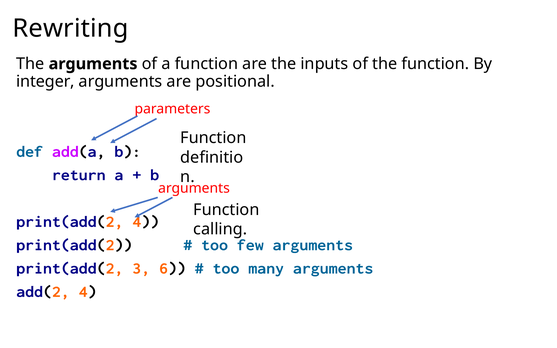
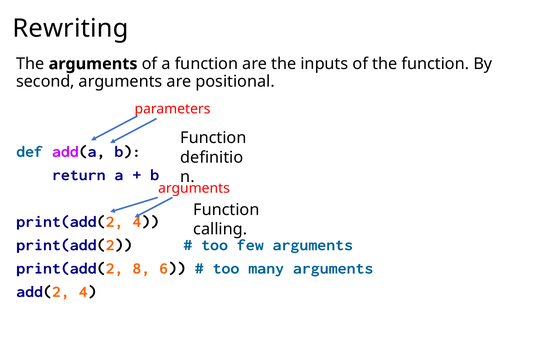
integer: integer -> second
3: 3 -> 8
